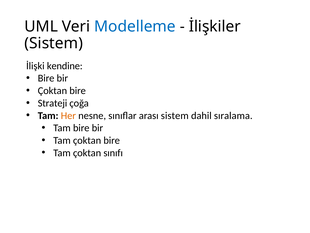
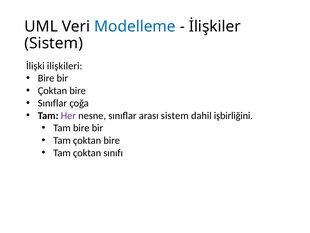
kendine: kendine -> ilişkileri
Strateji at (52, 103): Strateji -> Sınıflar
Her colour: orange -> purple
sıralama: sıralama -> işbirliğini
